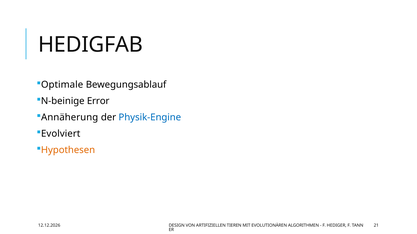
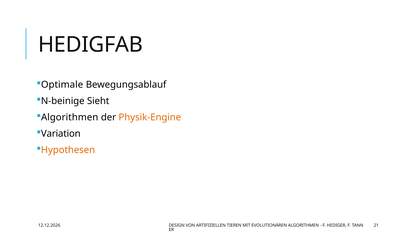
Error: Error -> Sieht
Annäherung at (70, 118): Annäherung -> Algorithmen
Physik-Engine colour: blue -> orange
Evolviert: Evolviert -> Variation
